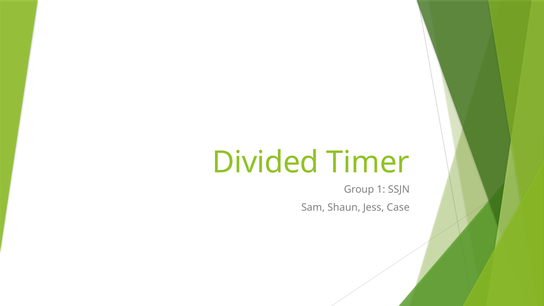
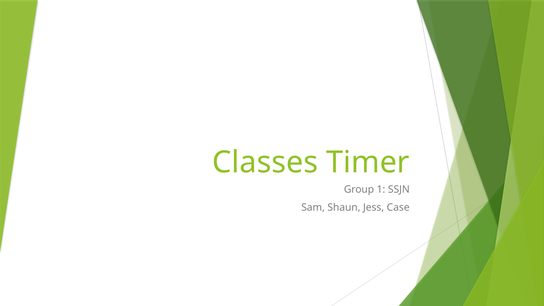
Divided: Divided -> Classes
